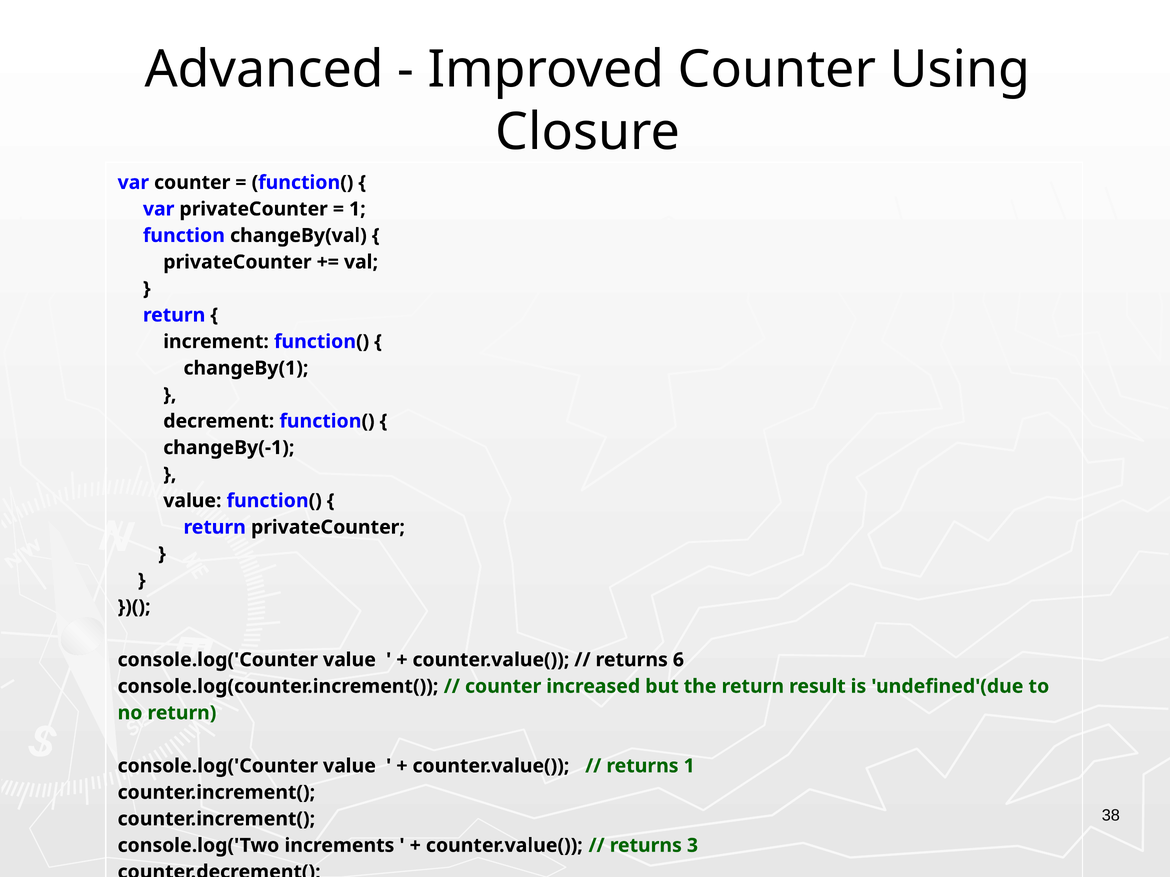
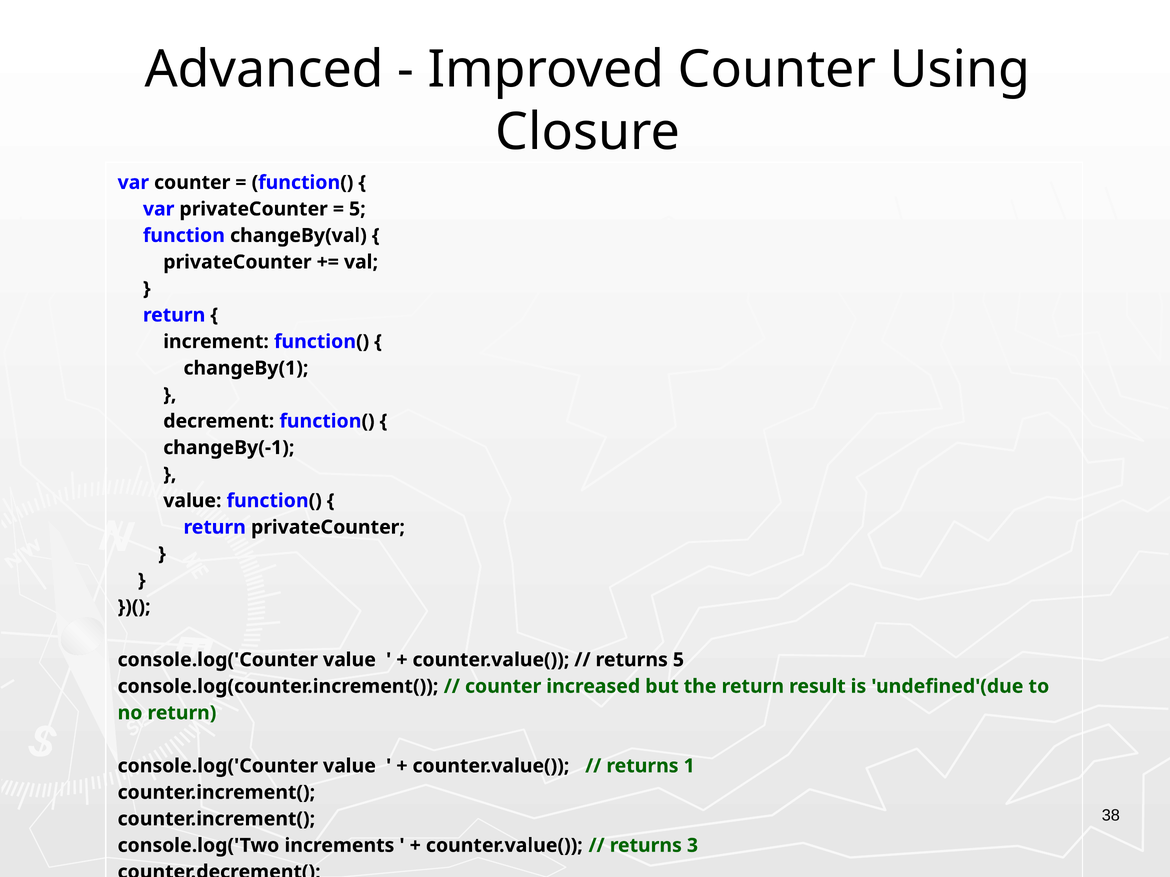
1 at (357, 209): 1 -> 5
returns 6: 6 -> 5
